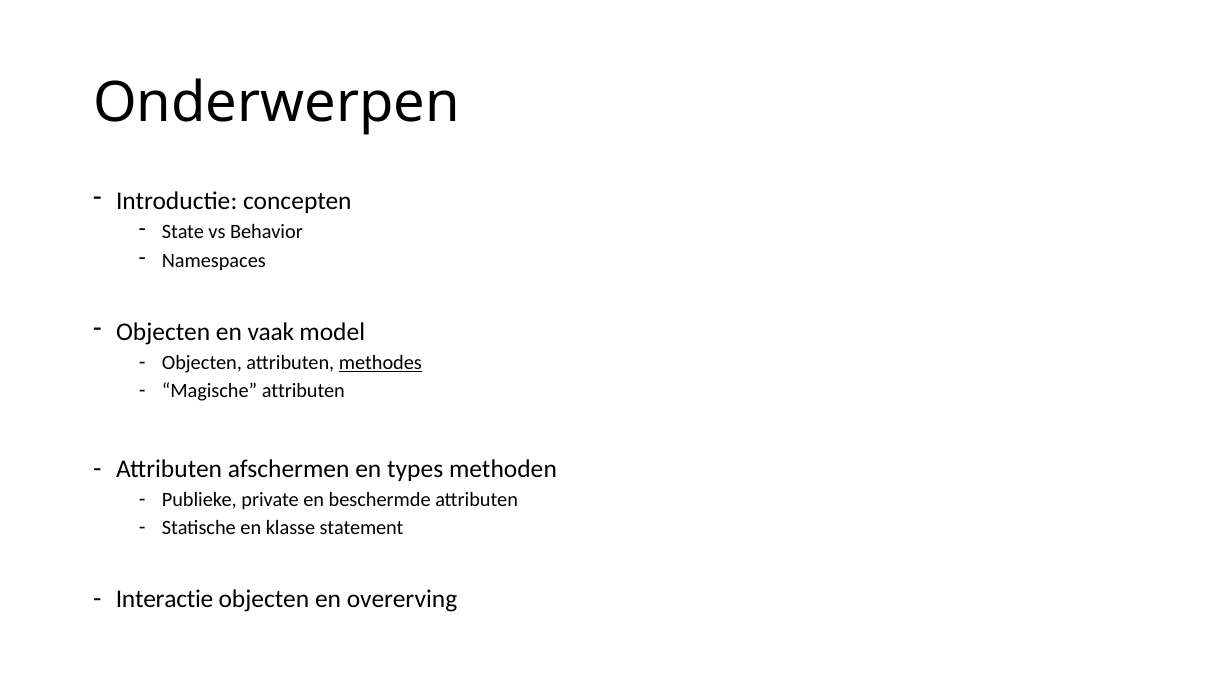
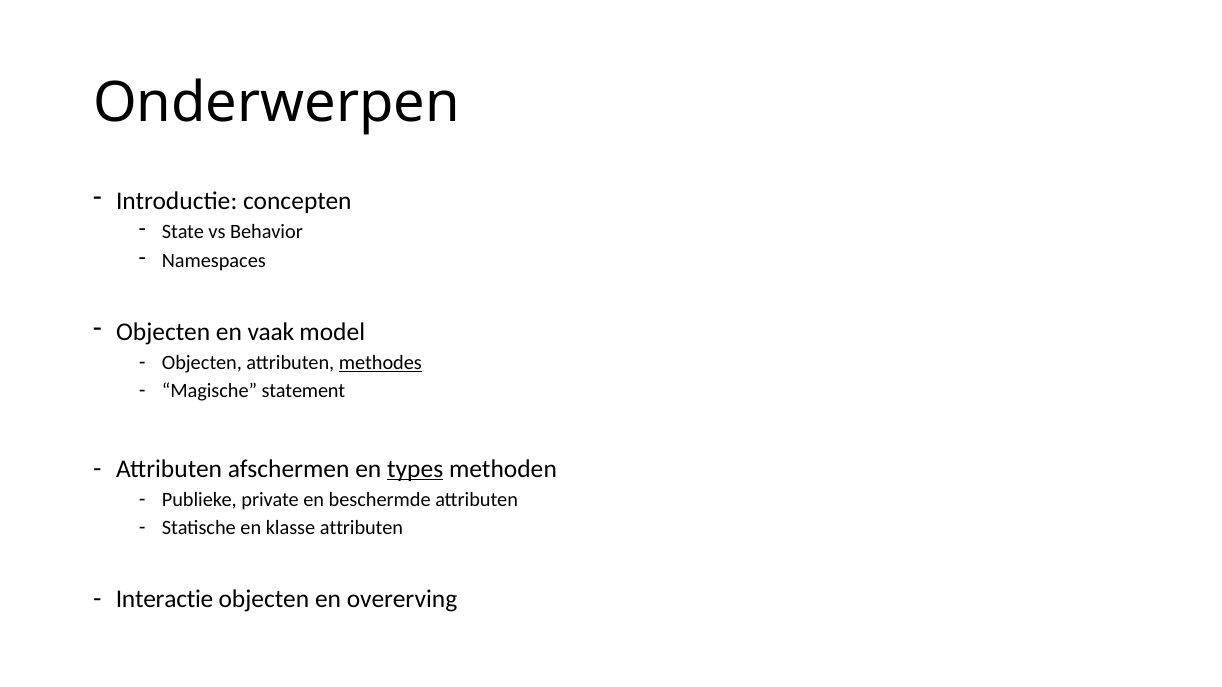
Magische attributen: attributen -> statement
types underline: none -> present
klasse statement: statement -> attributen
